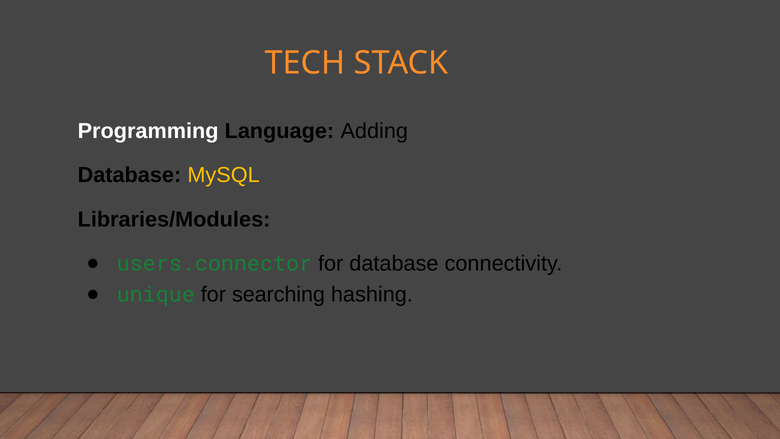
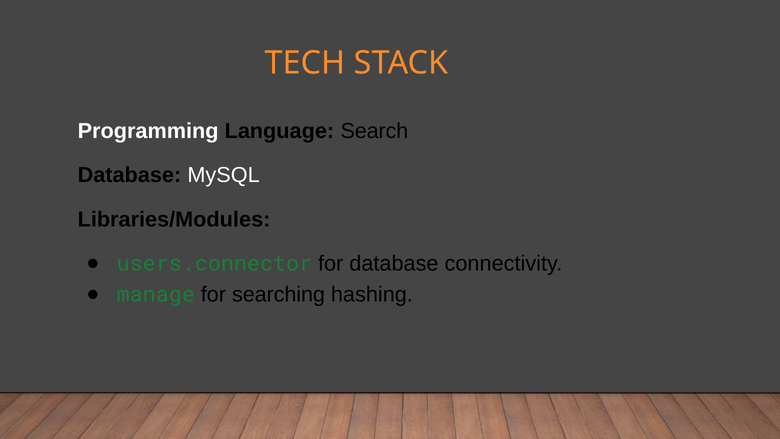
Adding: Adding -> Search
MySQL colour: yellow -> white
unique: unique -> manage
